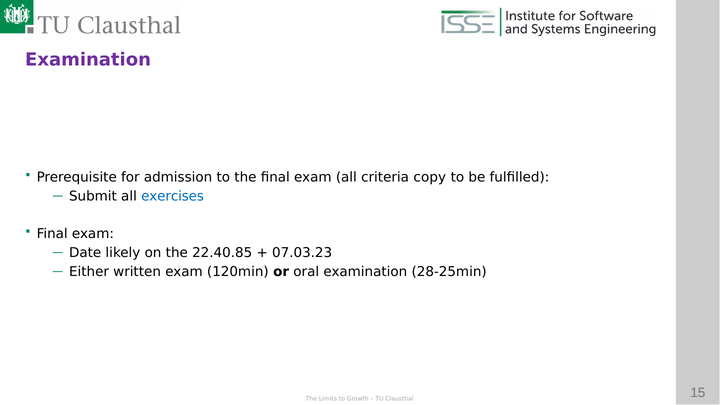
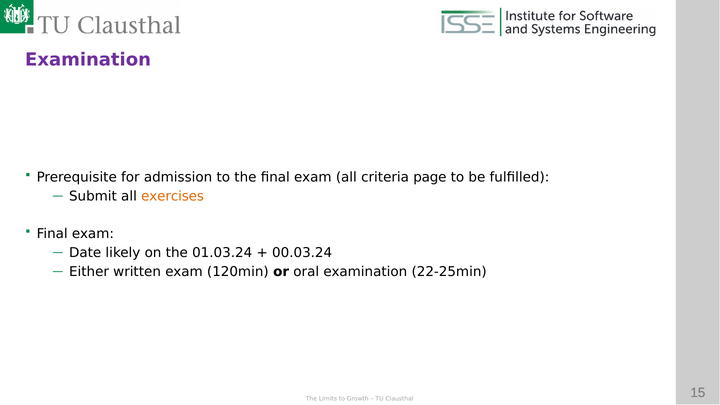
copy: copy -> page
exercises colour: blue -> orange
22.40.85: 22.40.85 -> 01.03.24
07.03.23: 07.03.23 -> 00.03.24
28-25min: 28-25min -> 22-25min
